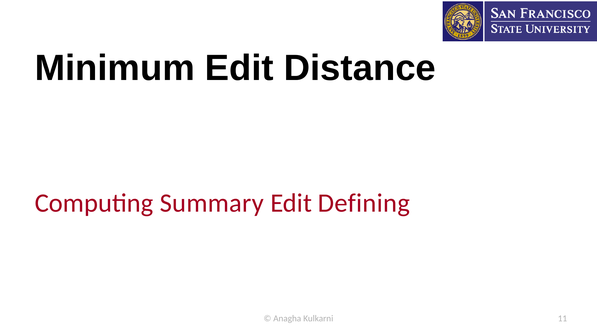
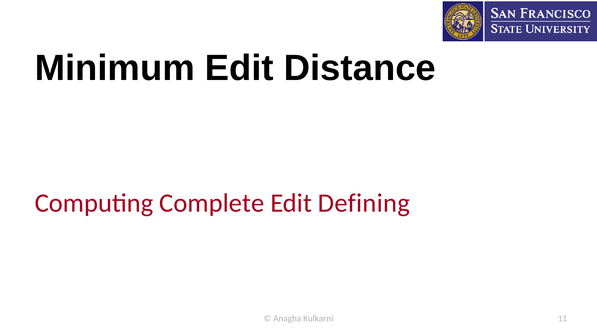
Summary: Summary -> Complete
